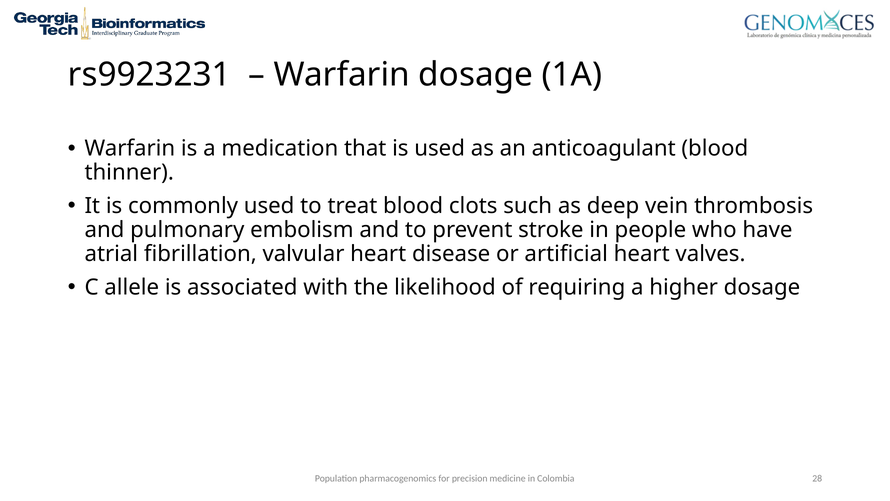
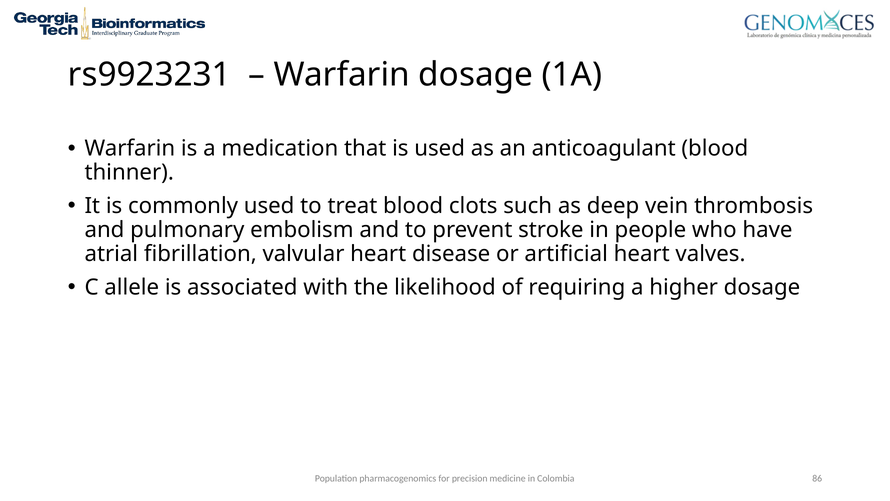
28: 28 -> 86
